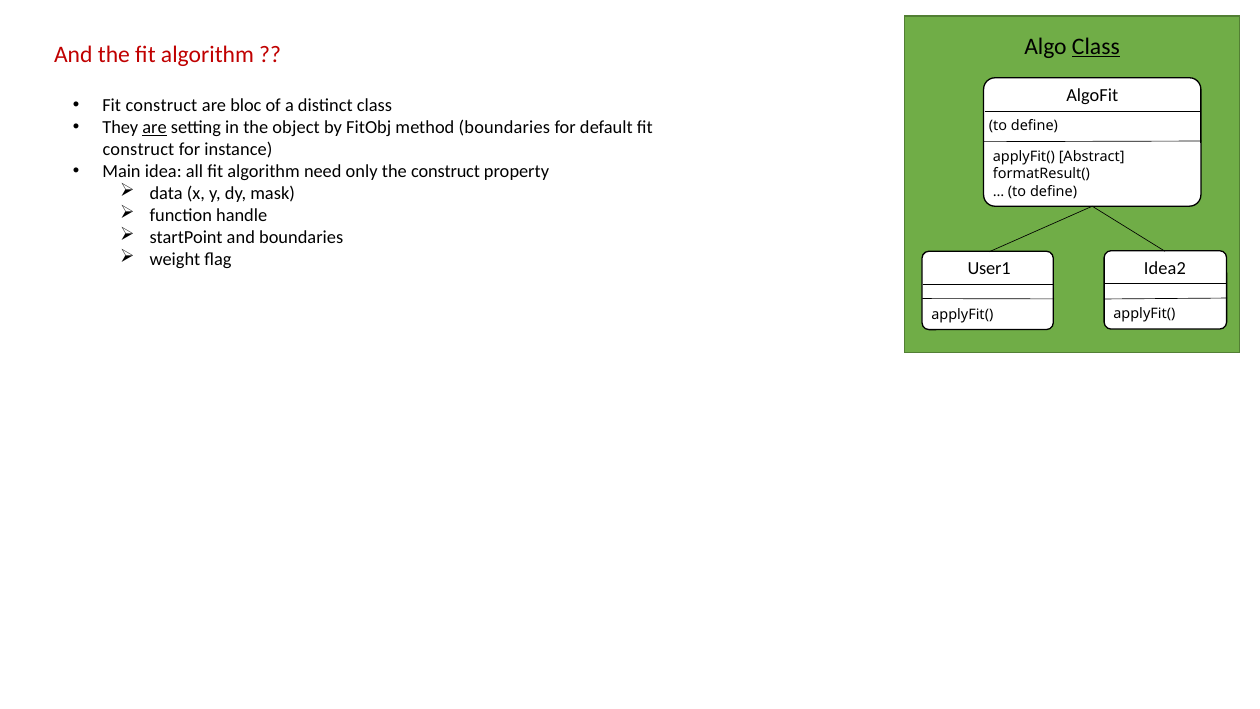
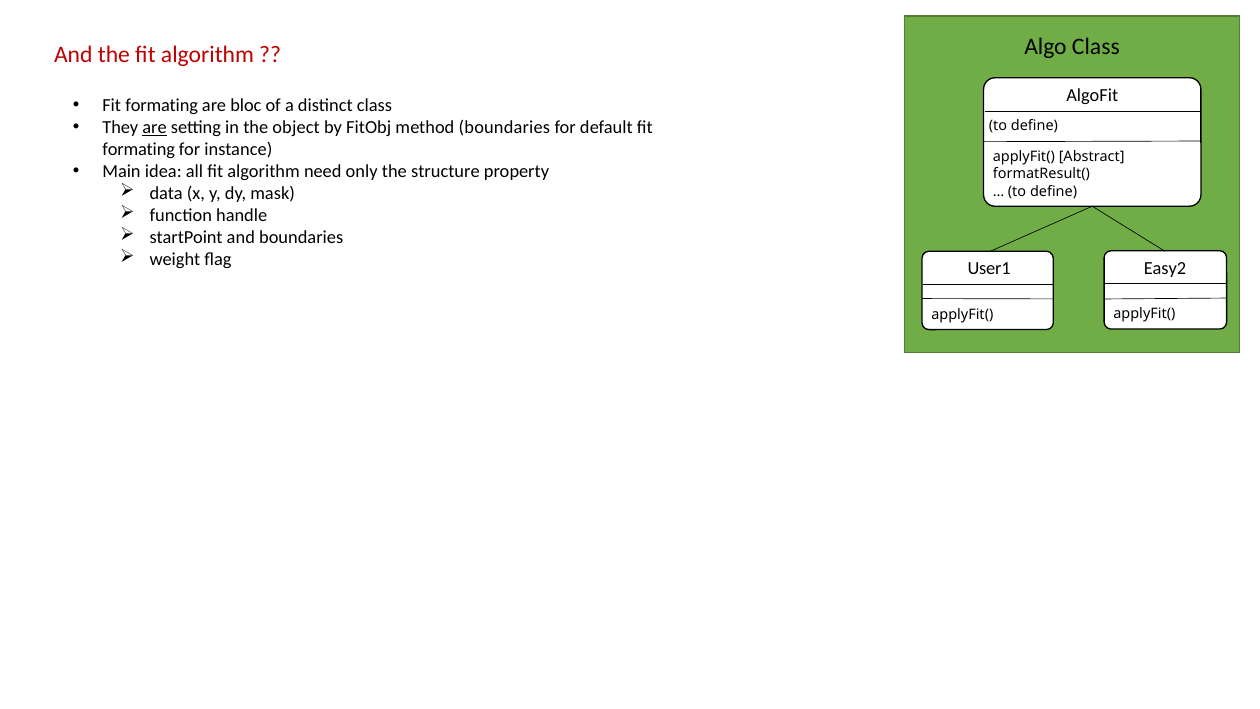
Class at (1096, 46) underline: present -> none
construct at (161, 105): construct -> formating
construct at (138, 149): construct -> formating
the construct: construct -> structure
Idea2: Idea2 -> Easy2
